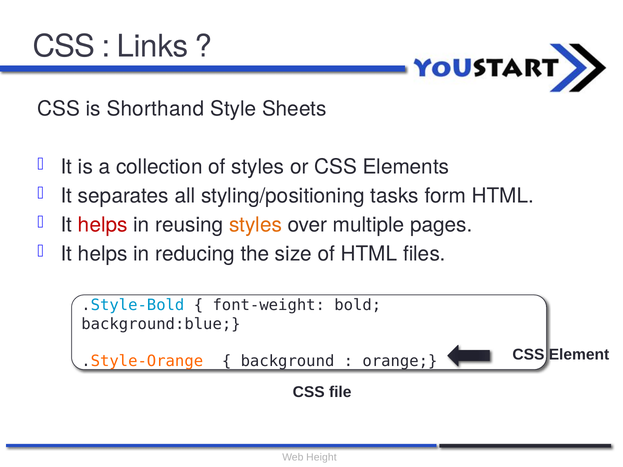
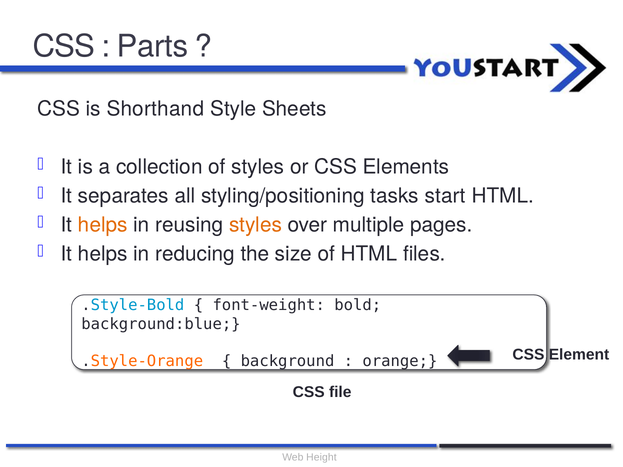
Links: Links -> Parts
form: form -> start
helps at (103, 225) colour: red -> orange
